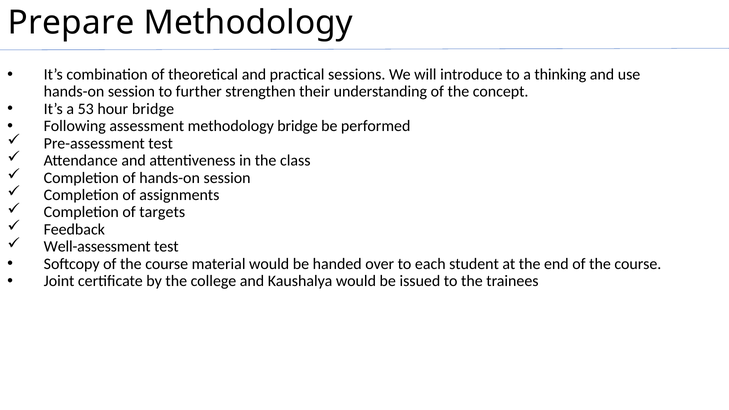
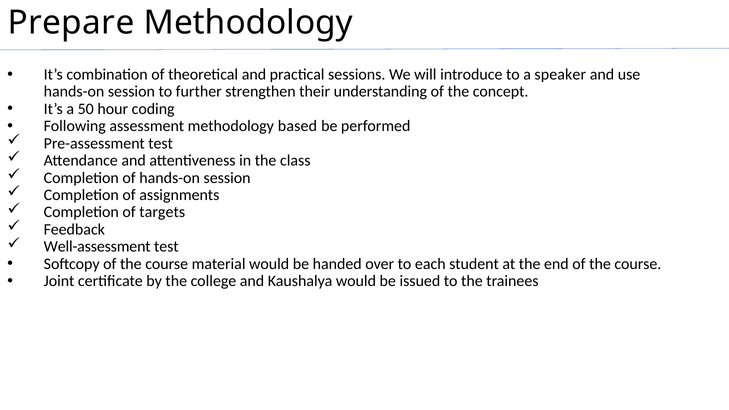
thinking: thinking -> speaker
53: 53 -> 50
hour bridge: bridge -> coding
methodology bridge: bridge -> based
